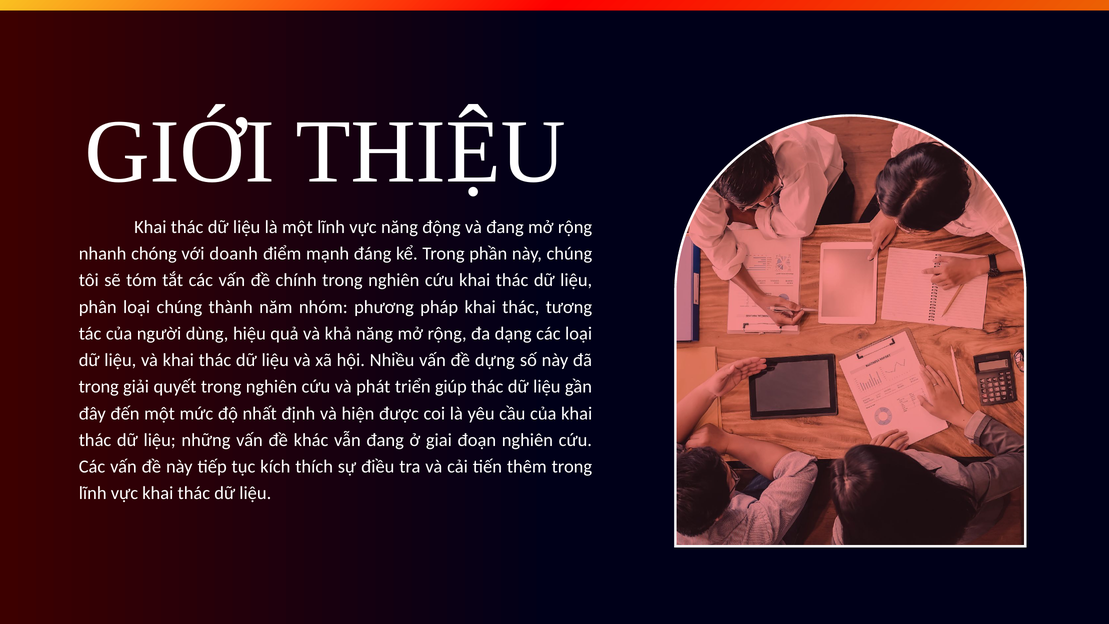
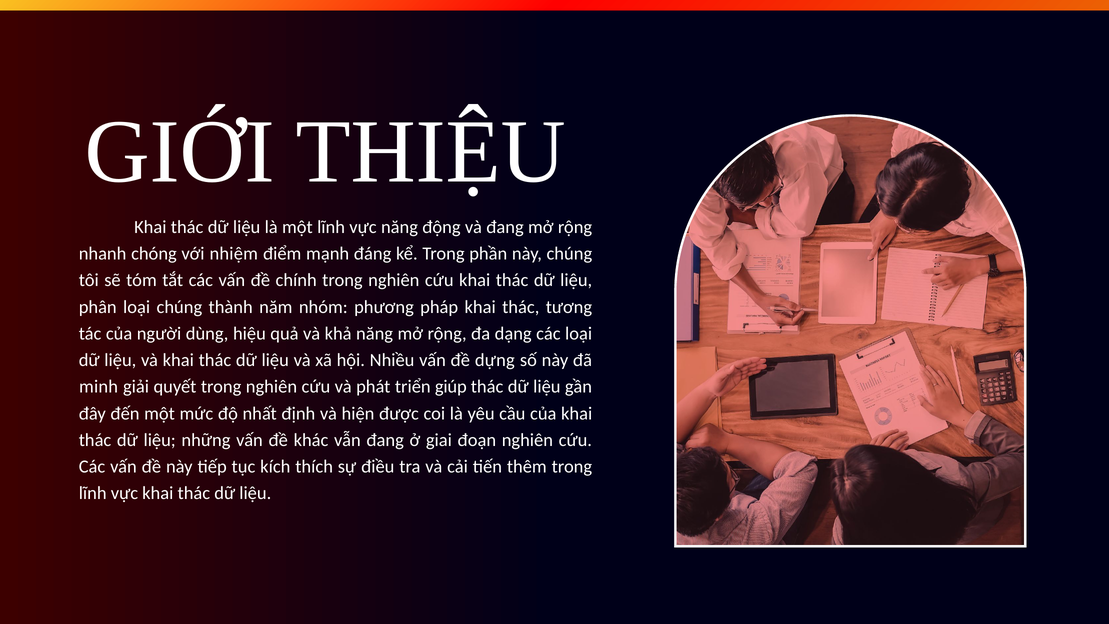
doanh: doanh -> nhiệm
trong at (99, 387): trong -> minh
